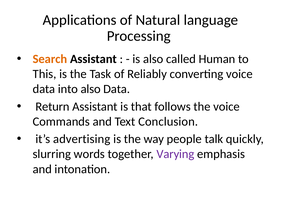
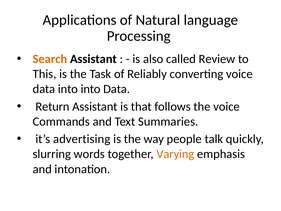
Human: Human -> Review
into also: also -> into
Conclusion: Conclusion -> Summaries
Varying colour: purple -> orange
